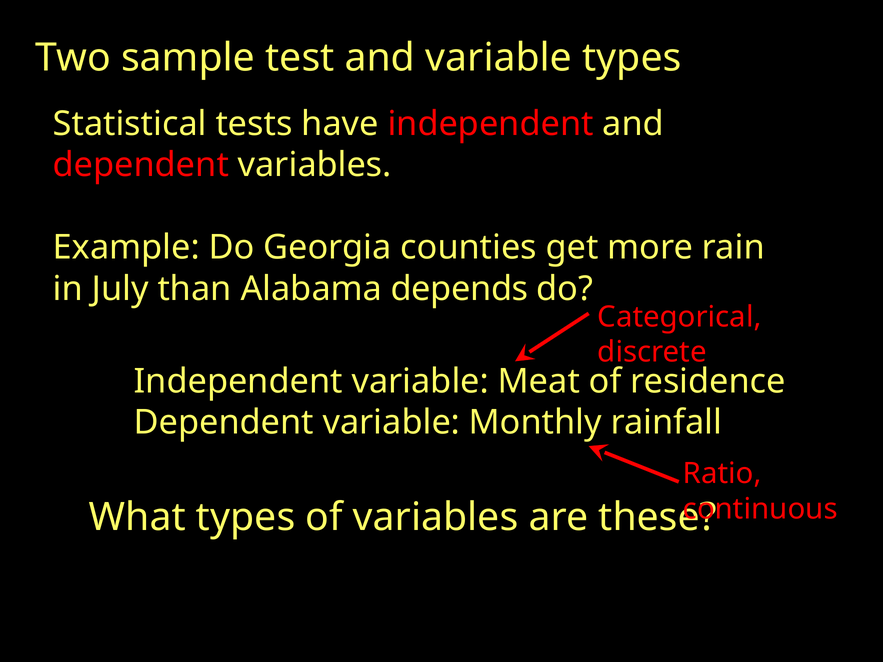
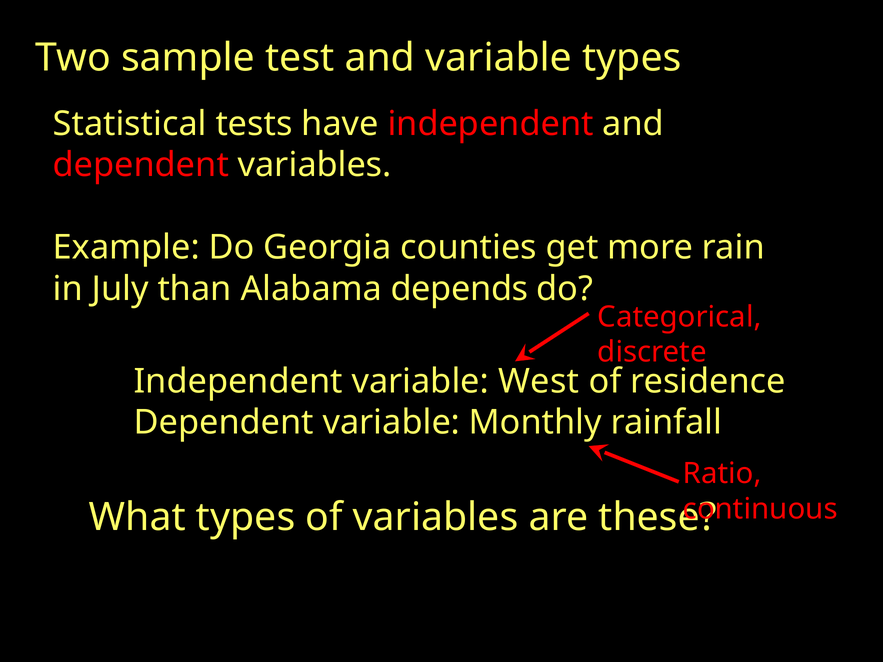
Meat: Meat -> West
